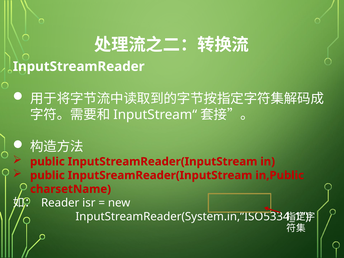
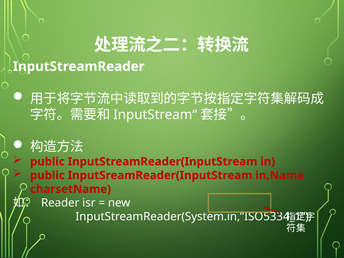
in,Public: in,Public -> in,Name
